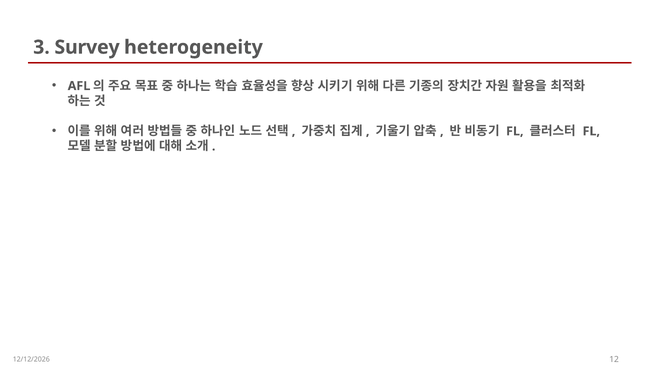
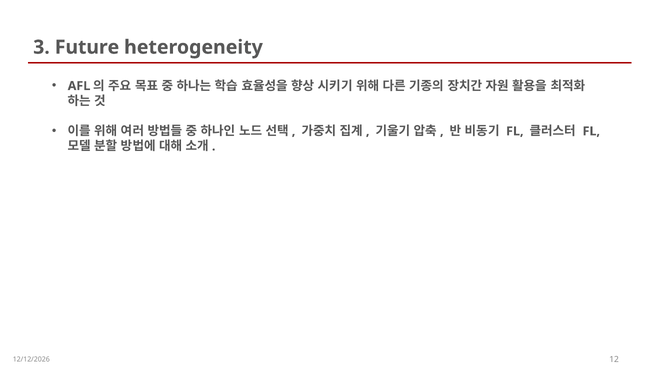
Survey: Survey -> Future
